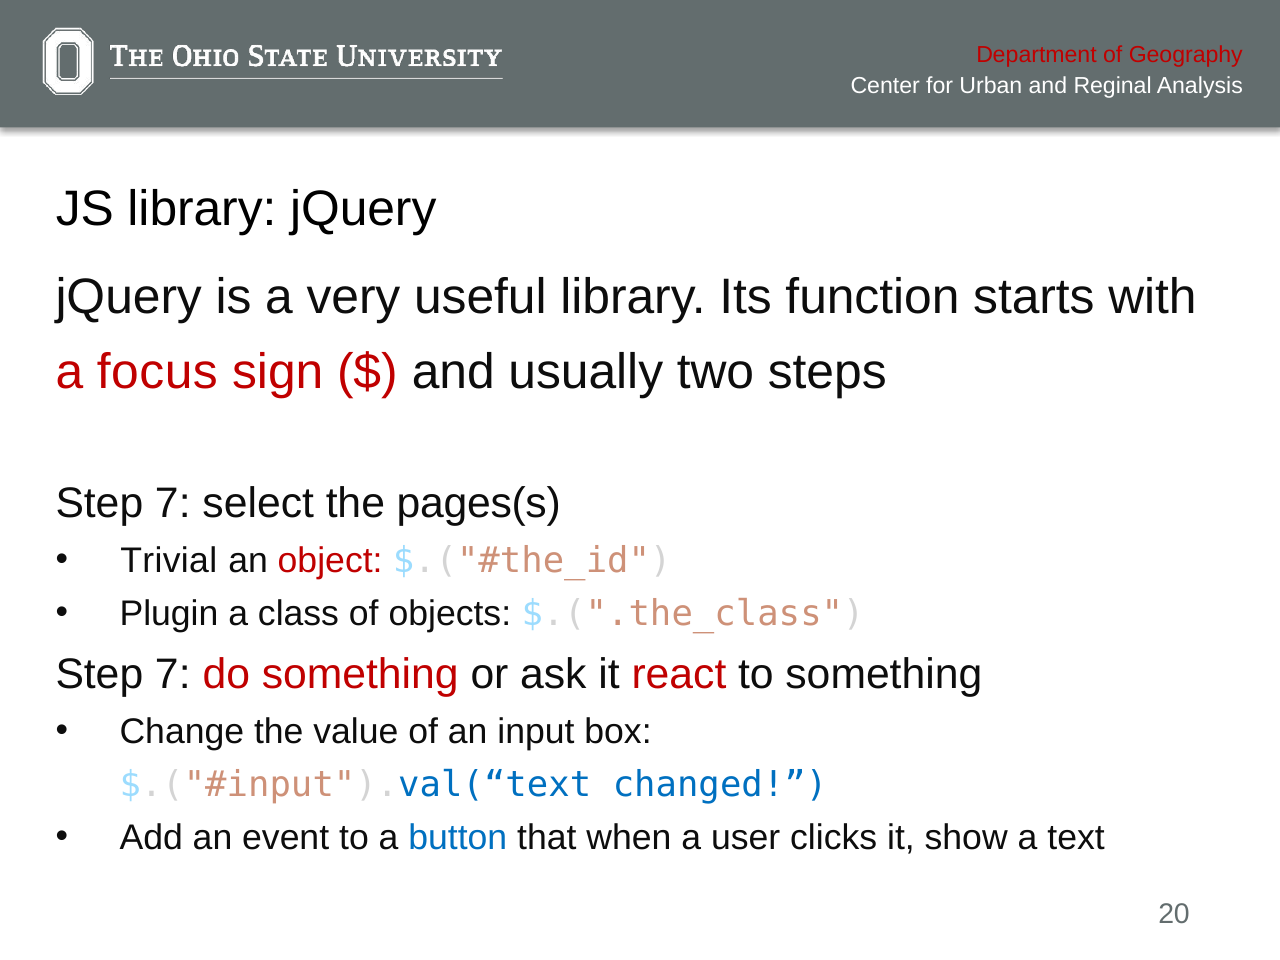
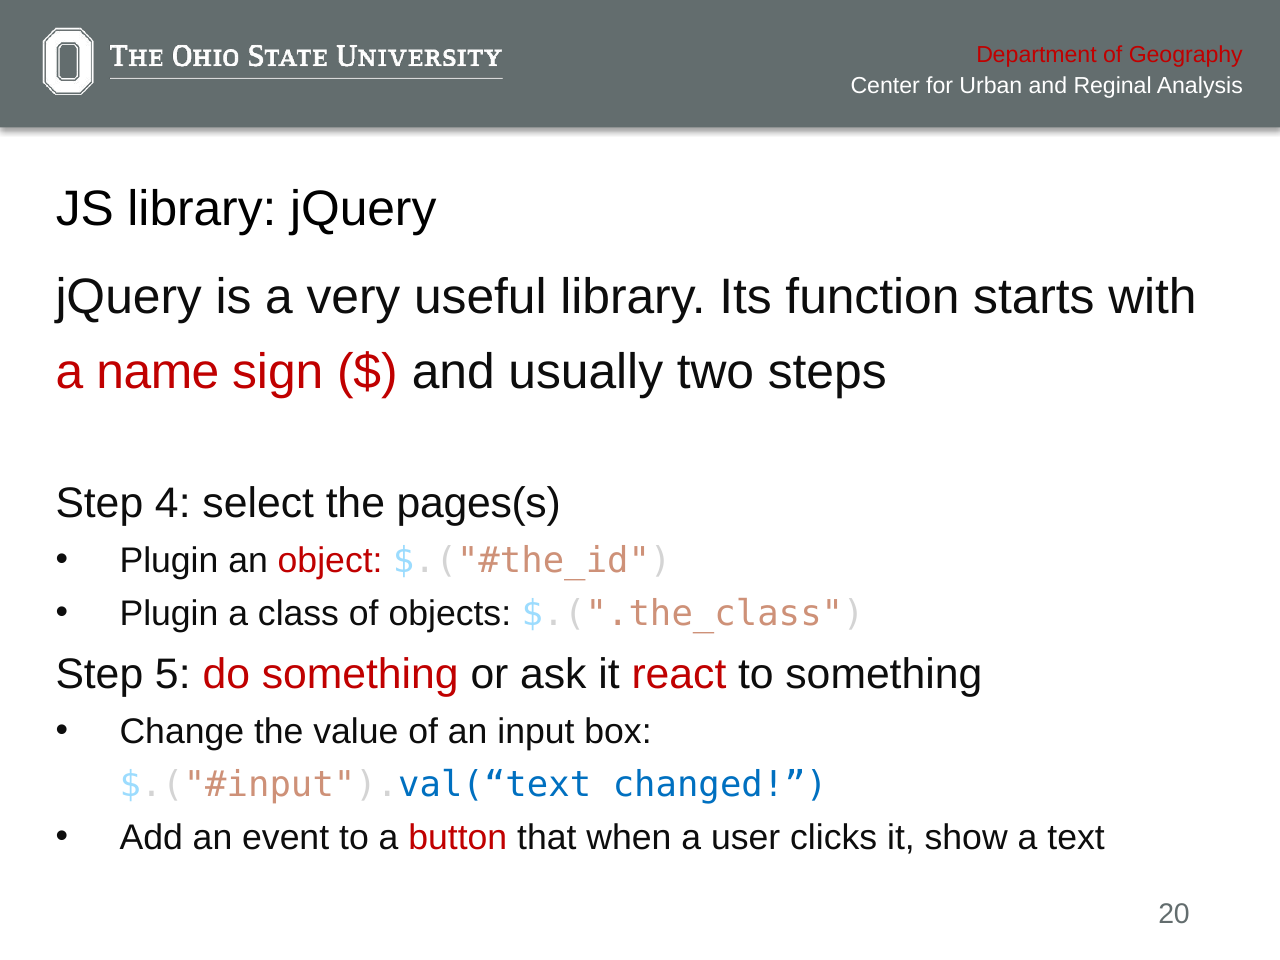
focus: focus -> name
7 at (173, 504): 7 -> 4
Trivial at (169, 561): Trivial -> Plugin
7 at (173, 674): 7 -> 5
button colour: blue -> red
